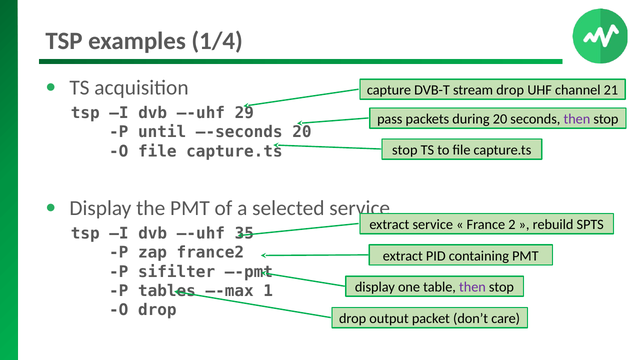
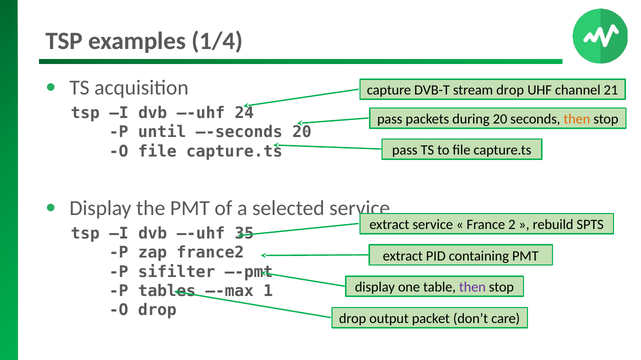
29: 29 -> 24
then at (577, 119) colour: purple -> orange
stop at (405, 150): stop -> pass
